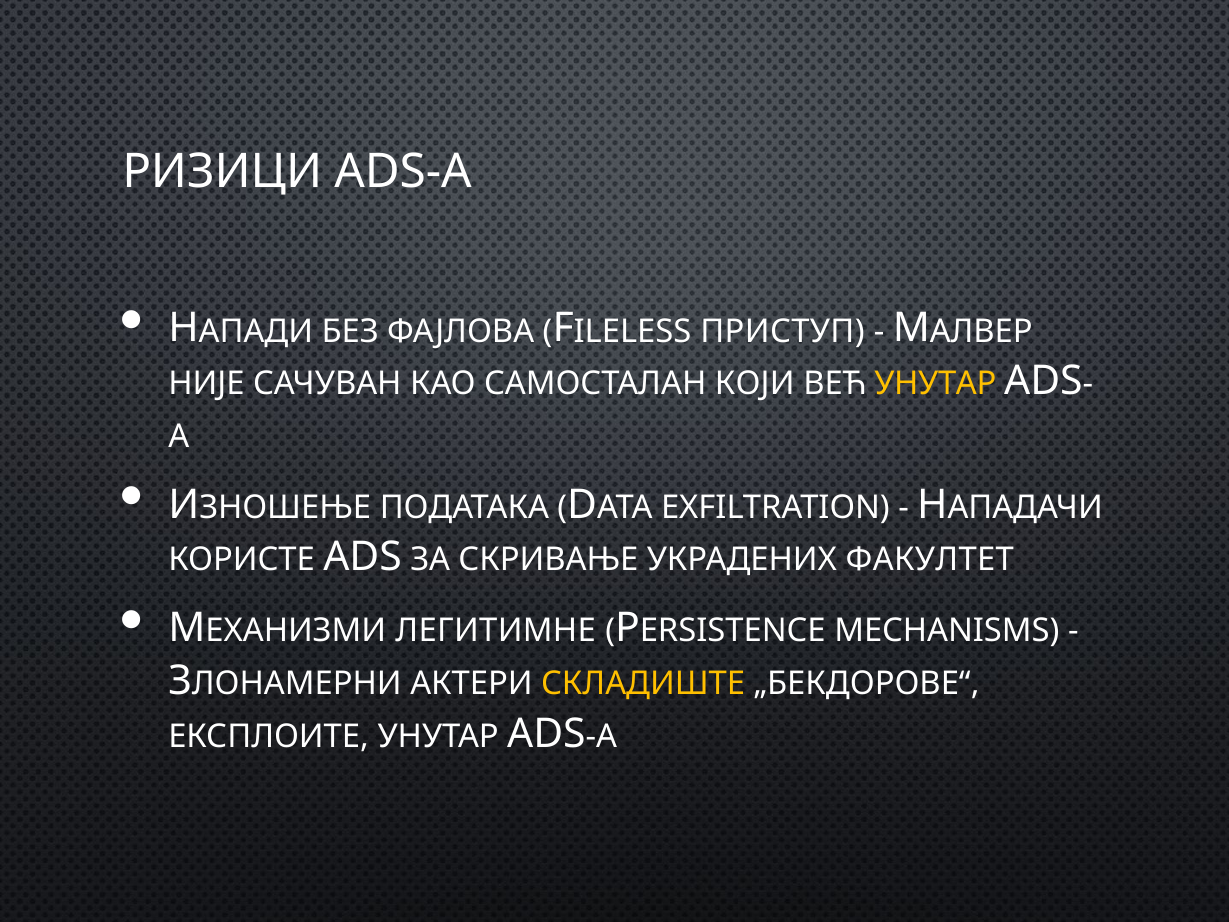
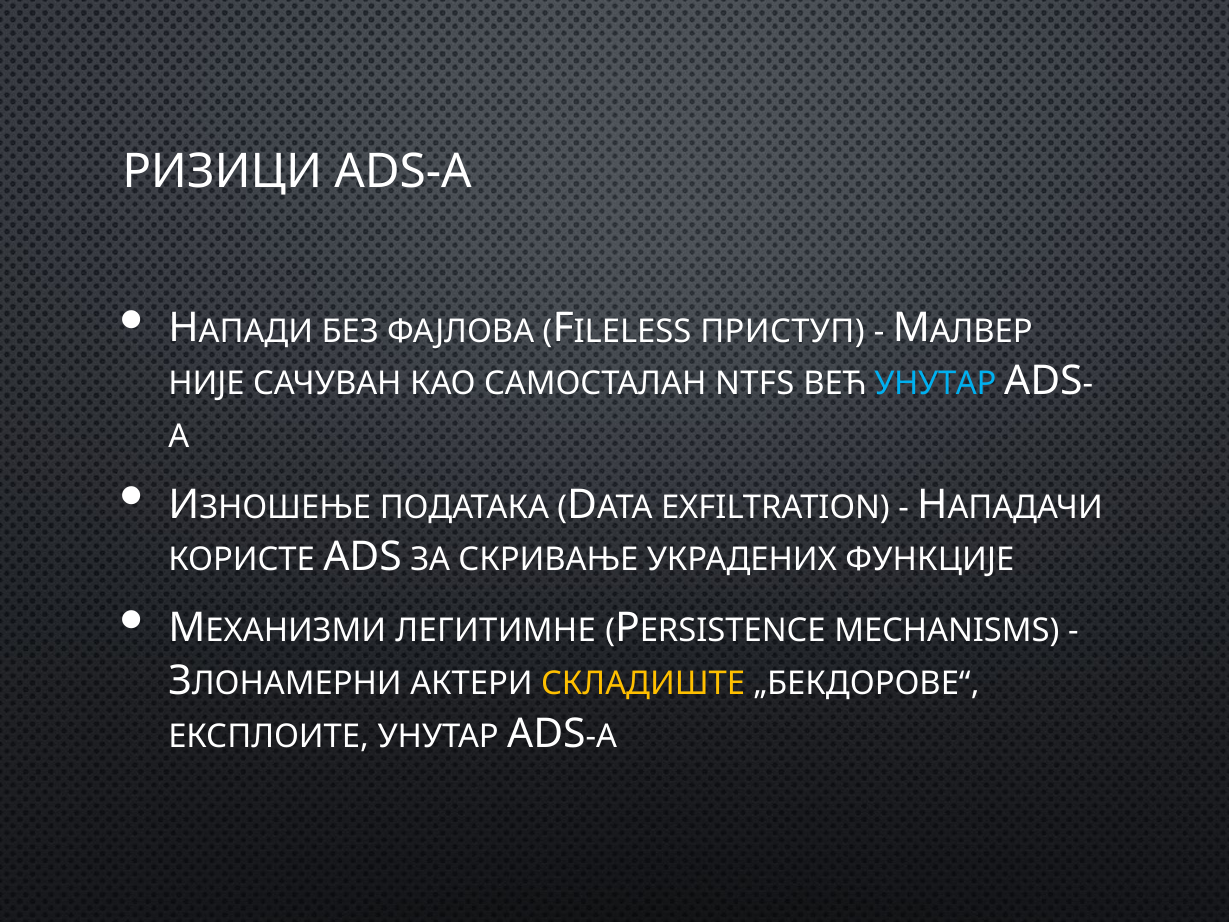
КОЈИ: КОЈИ -> NTFS
УНУТАР at (935, 384) colour: yellow -> light blue
ФАКУЛТЕТ: ФАКУЛТЕТ -> ФУНКЦИЈЕ
